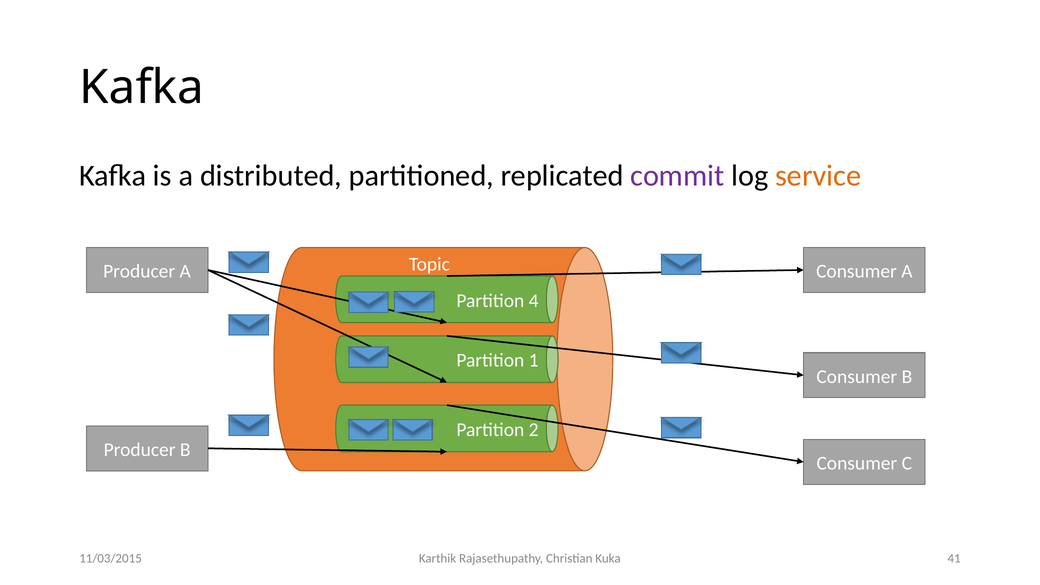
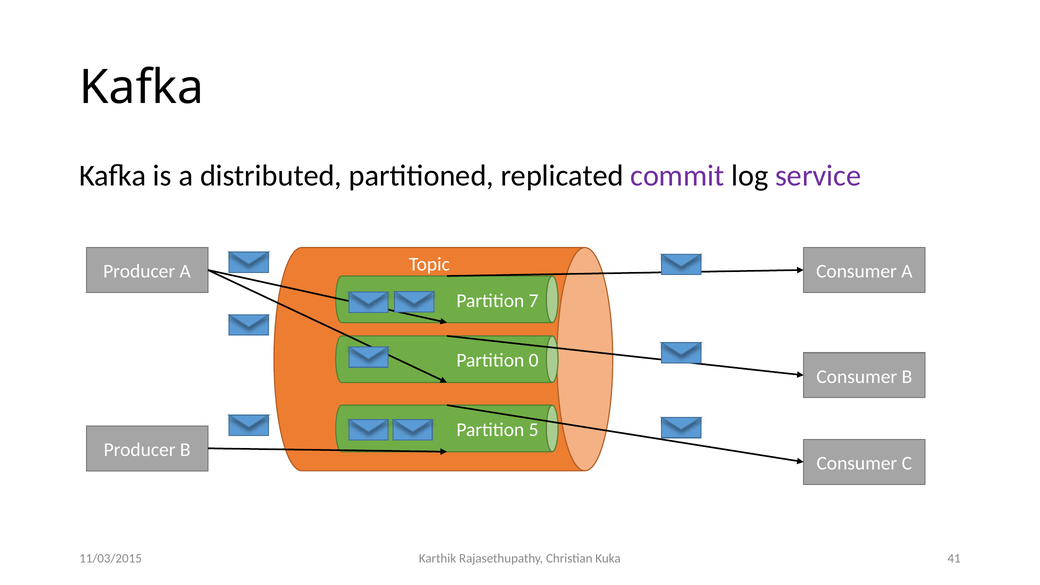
service colour: orange -> purple
4: 4 -> 7
1: 1 -> 0
2: 2 -> 5
